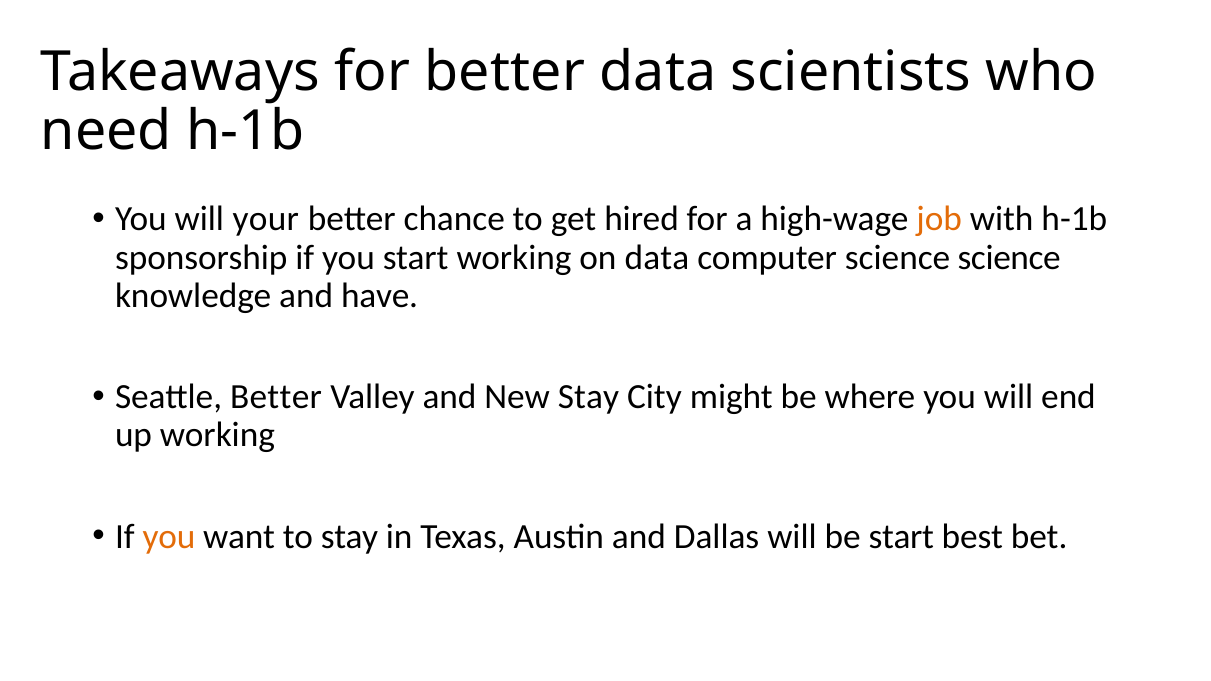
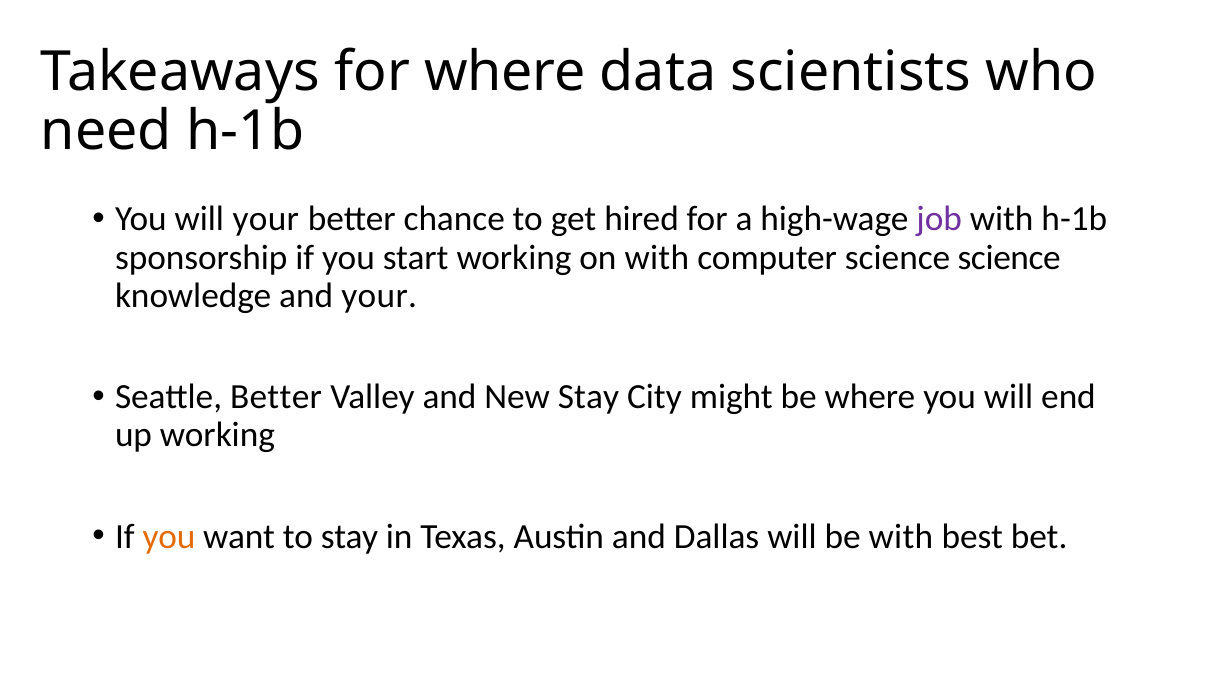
for better: better -> where
job colour: orange -> purple
on data: data -> with
and have: have -> your
be start: start -> with
